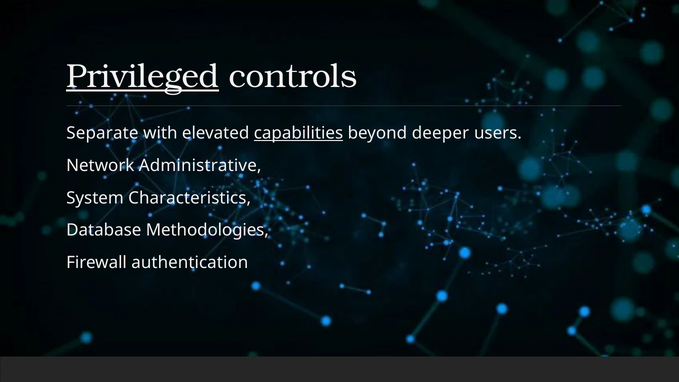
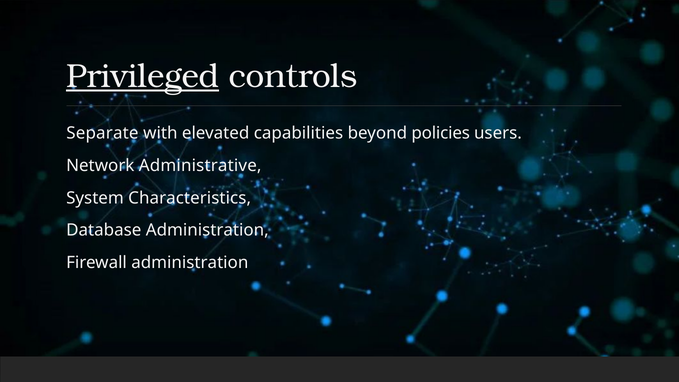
capabilities underline: present -> none
deeper: deeper -> policies
Database Methodologies: Methodologies -> Administration
Firewall authentication: authentication -> administration
